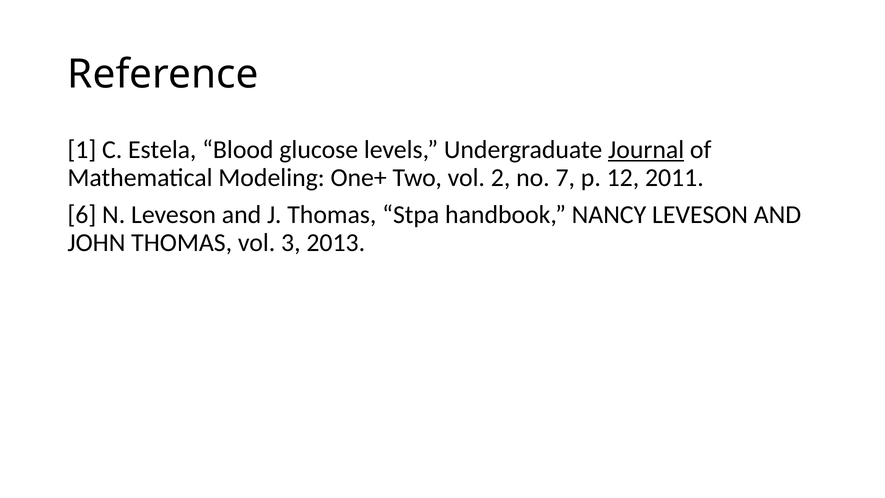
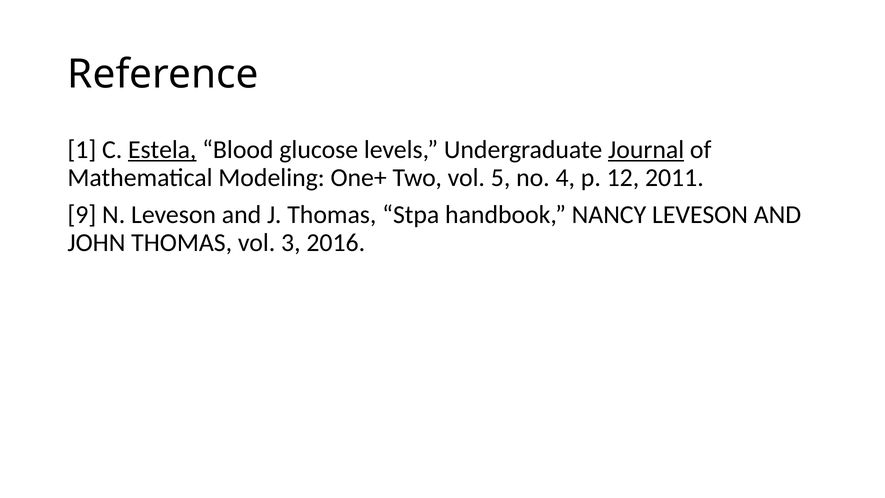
Estela underline: none -> present
2: 2 -> 5
7: 7 -> 4
6: 6 -> 9
2013: 2013 -> 2016
